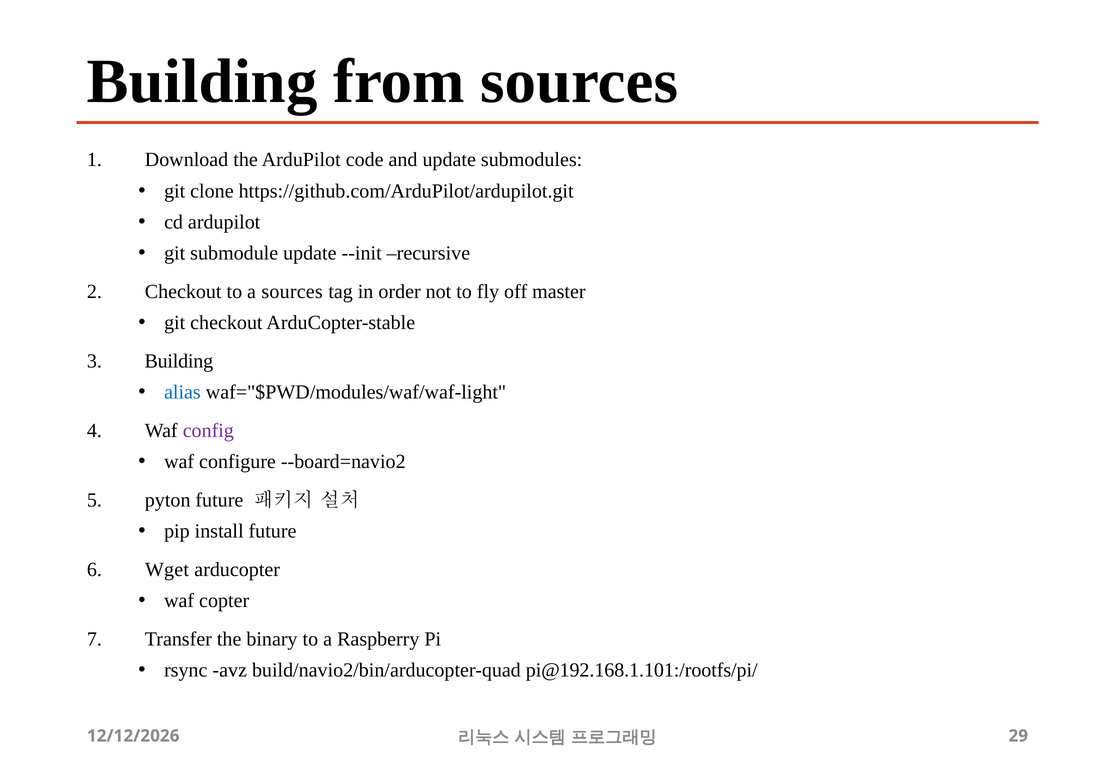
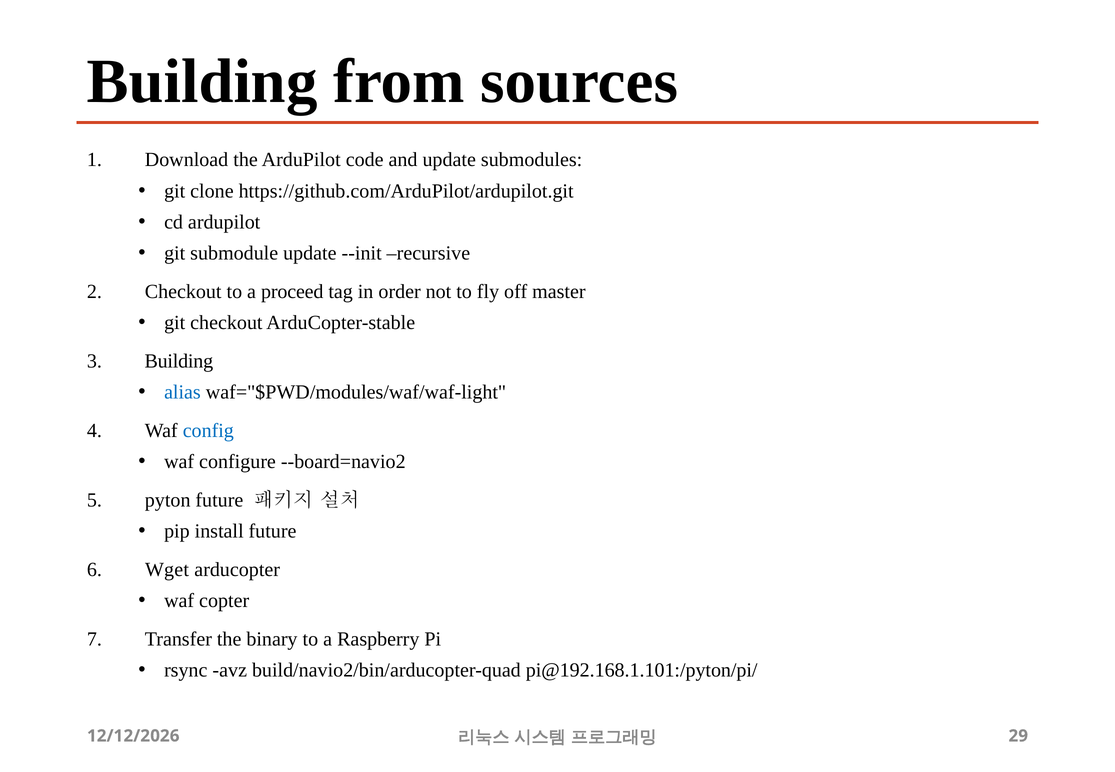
a sources: sources -> proceed
config colour: purple -> blue
pi@192.168.1.101:/rootfs/pi/: pi@192.168.1.101:/rootfs/pi/ -> pi@192.168.1.101:/pyton/pi/
